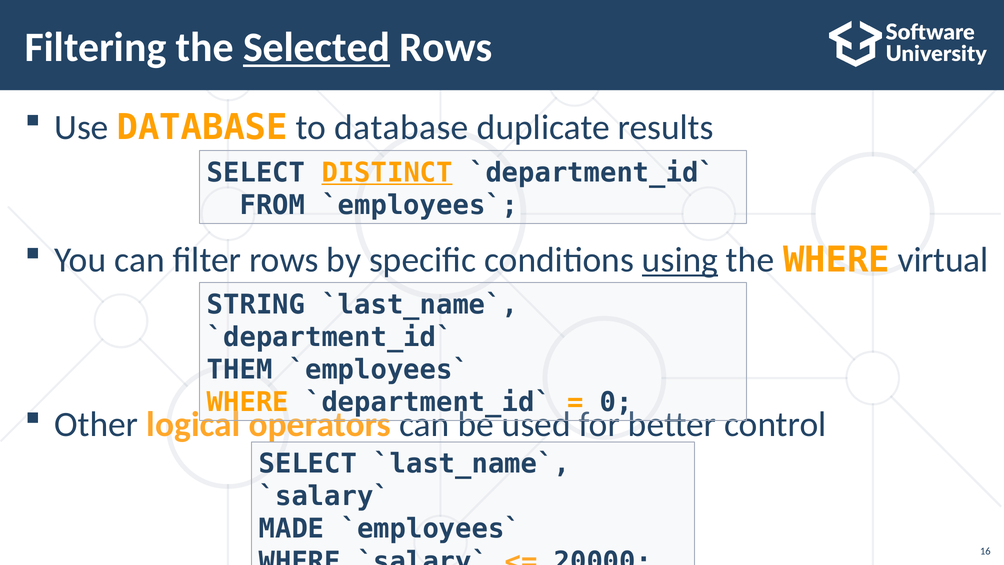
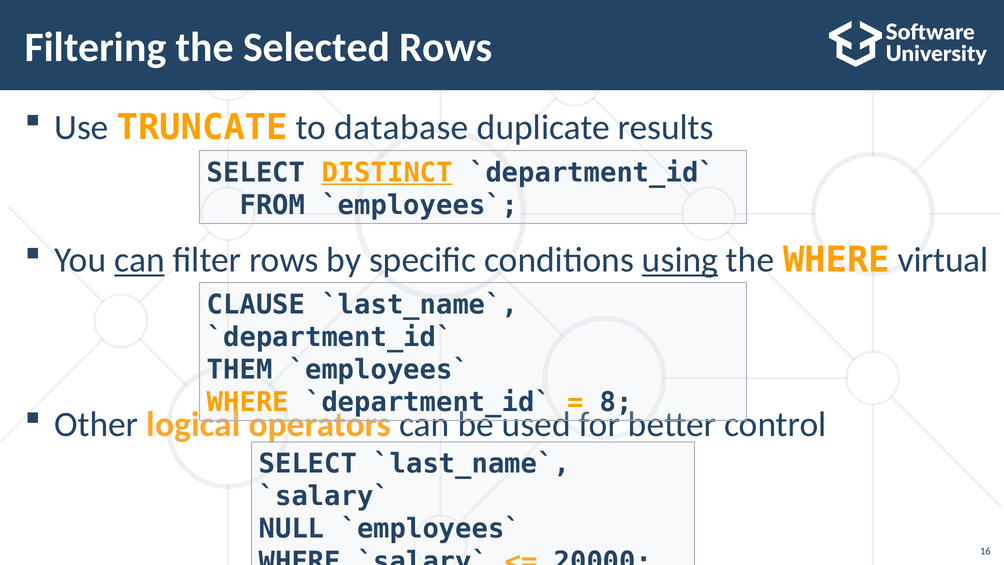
Selected underline: present -> none
Use DATABASE: DATABASE -> TRUNCATE
can at (140, 260) underline: none -> present
STRING: STRING -> CLAUSE
0: 0 -> 8
MADE: MADE -> NULL
